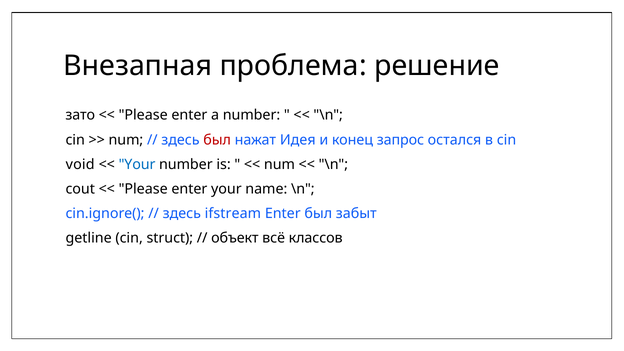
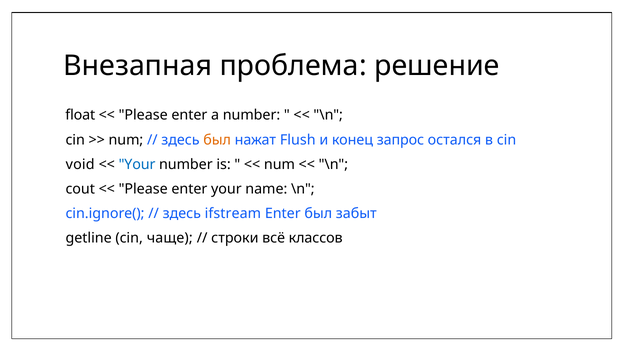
зато: зато -> float
был at (217, 140) colour: red -> orange
Идея: Идея -> Flush
struct: struct -> чаще
объект: объект -> строки
